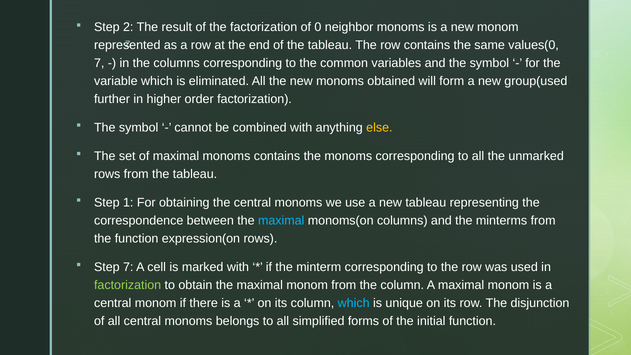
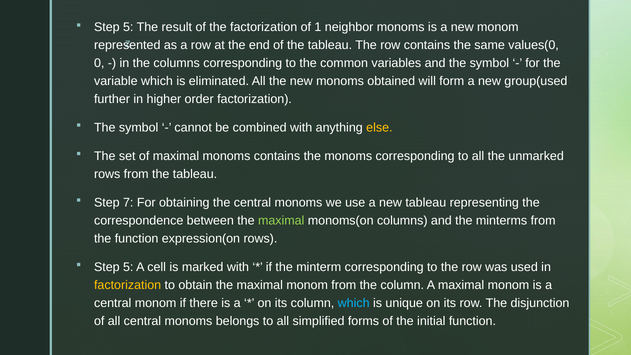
2 at (128, 27): 2 -> 5
0: 0 -> 1
7 at (99, 63): 7 -> 0
1: 1 -> 7
maximal at (281, 221) colour: light blue -> light green
7 at (128, 267): 7 -> 5
factorization at (128, 285) colour: light green -> yellow
